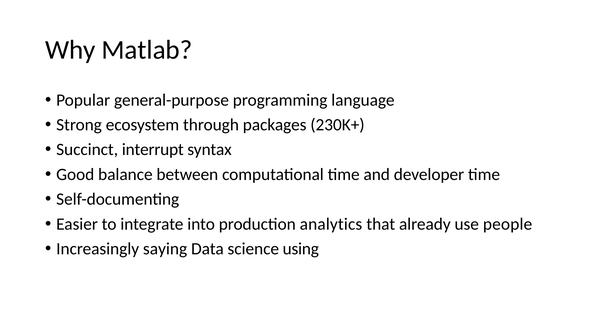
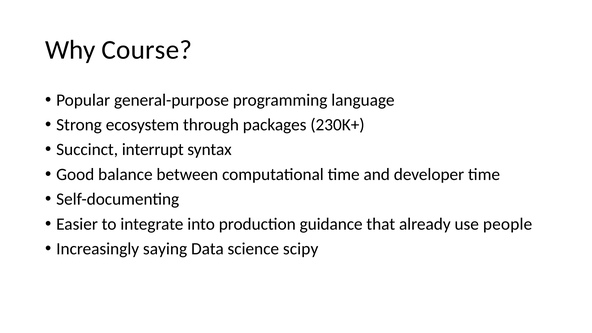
Matlab: Matlab -> Course
analytics: analytics -> guidance
using: using -> scipy
